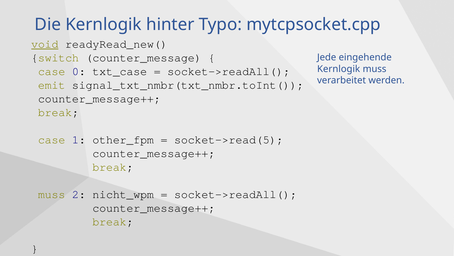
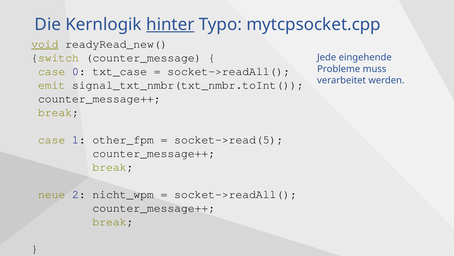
hinter underline: none -> present
Kernlogik at (339, 69): Kernlogik -> Probleme
muss at (52, 194): muss -> neue
